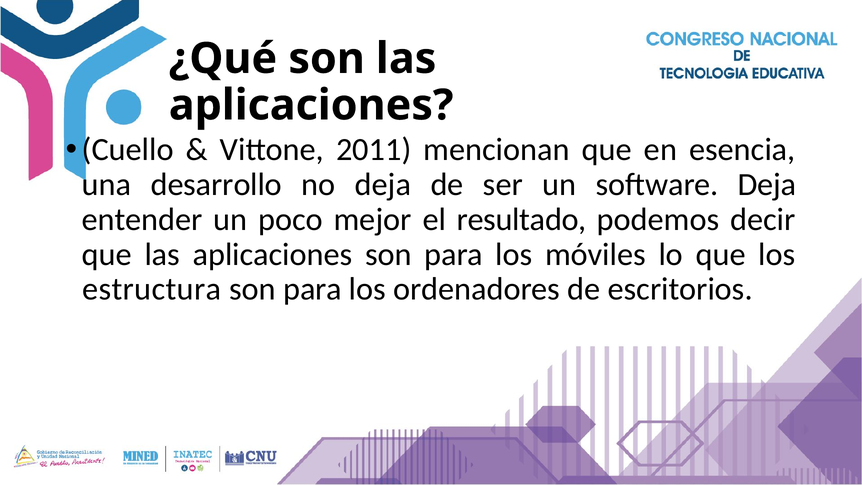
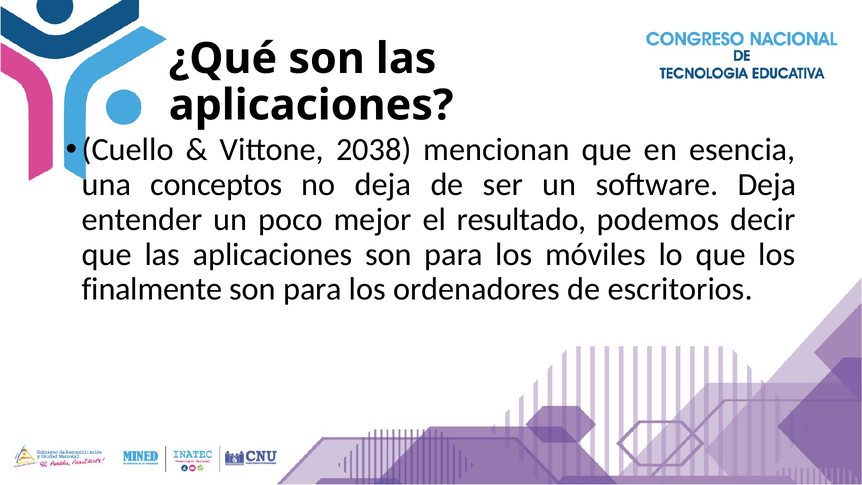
2011: 2011 -> 2038
desarrollo: desarrollo -> conceptos
estructura: estructura -> finalmente
